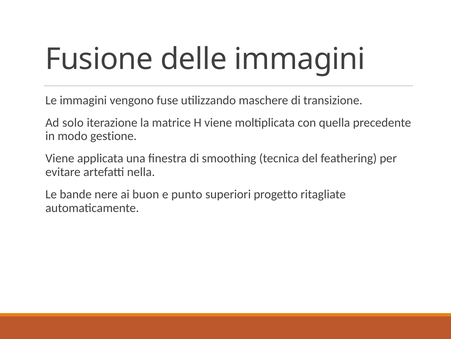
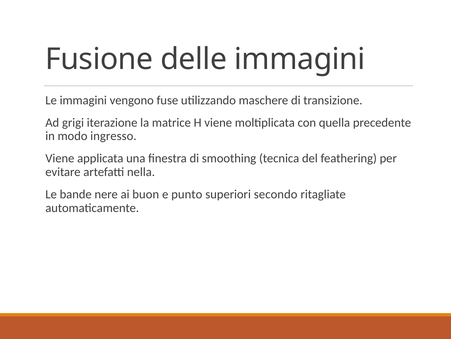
solo: solo -> grigi
gestione: gestione -> ingresso
progetto: progetto -> secondo
